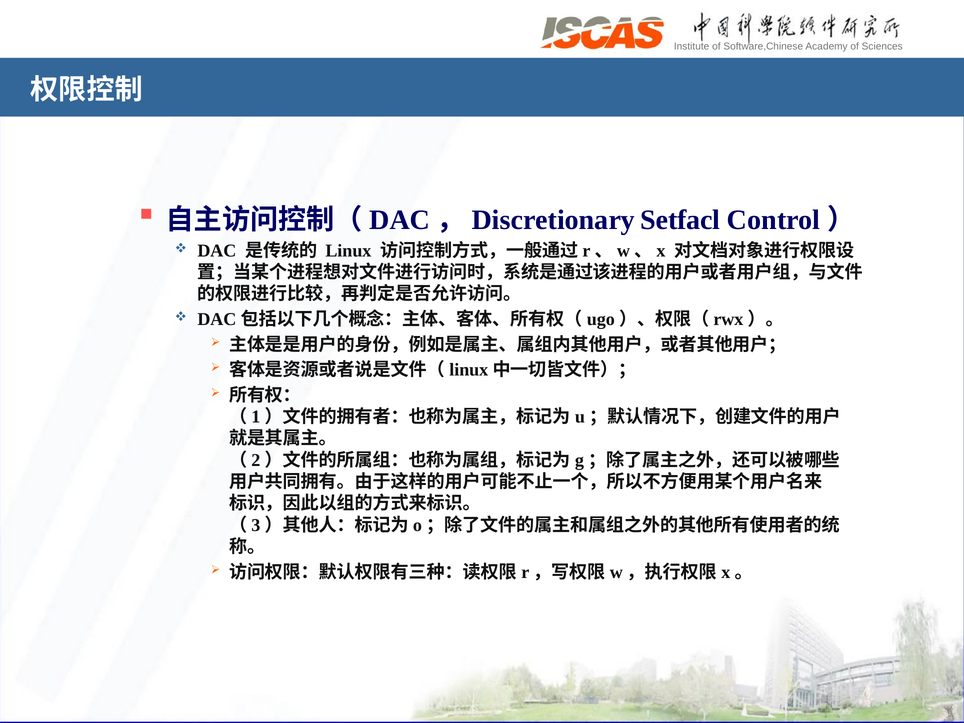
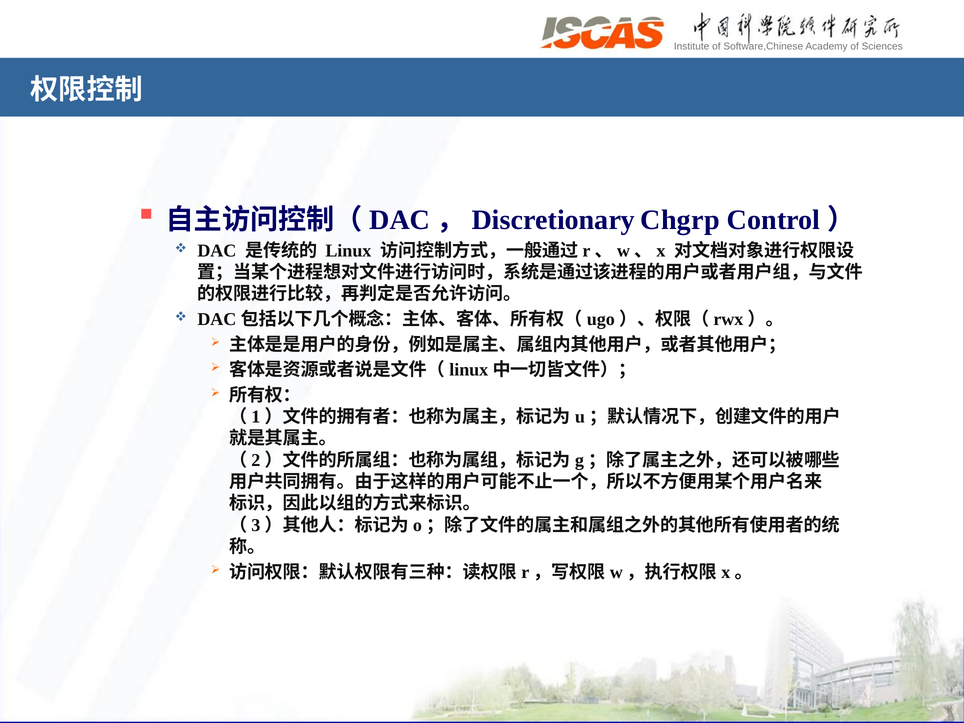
Setfacl: Setfacl -> Chgrp
